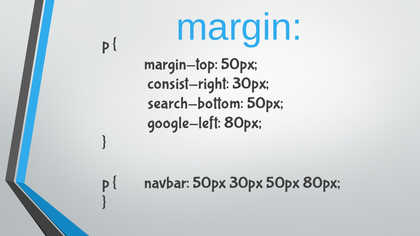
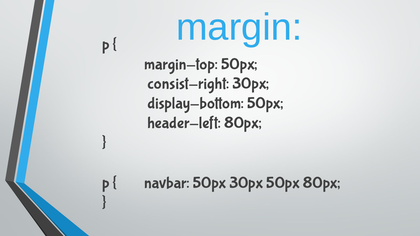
search-bottom: search-bottom -> display-bottom
google-left: google-left -> header-left
